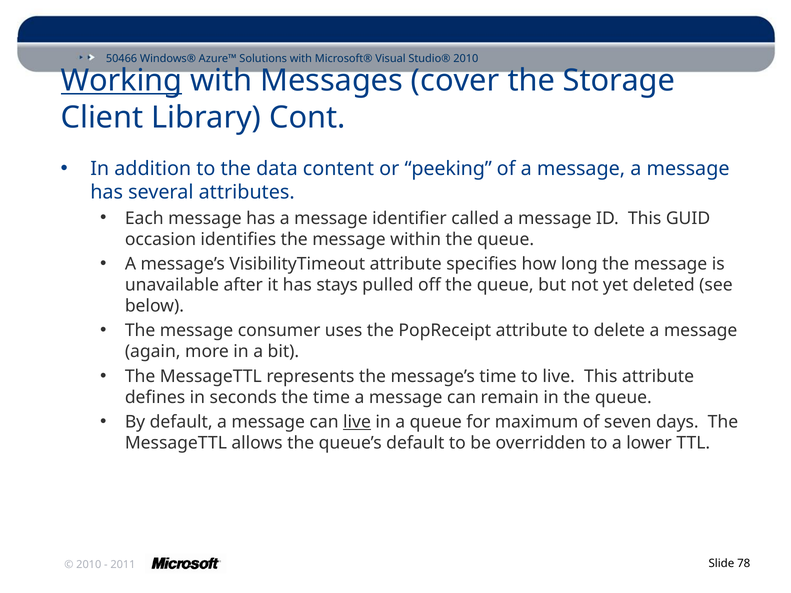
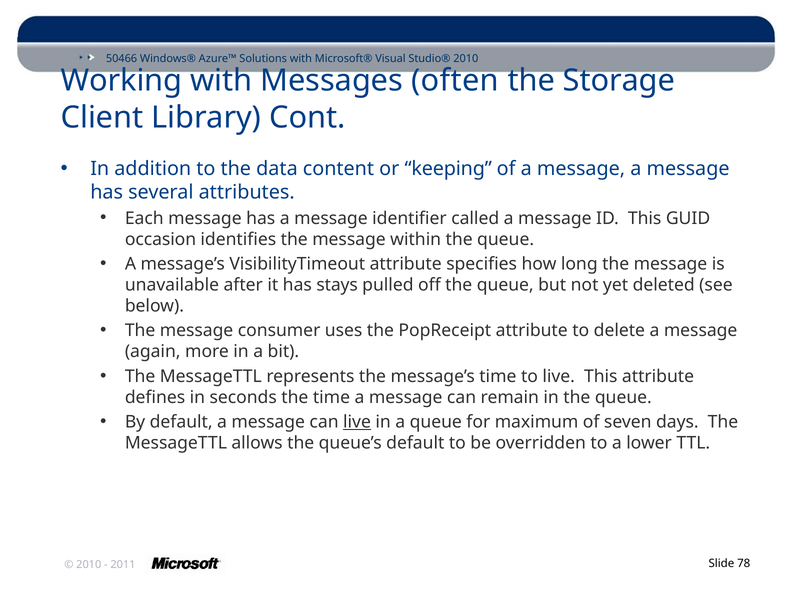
Working underline: present -> none
cover: cover -> often
peeking: peeking -> keeping
